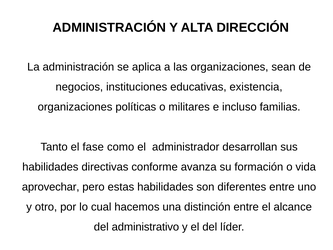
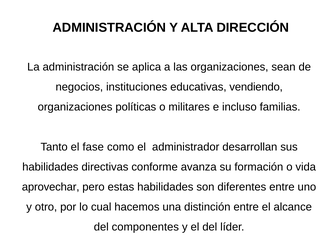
existencia: existencia -> vendiendo
administrativo: administrativo -> componentes
